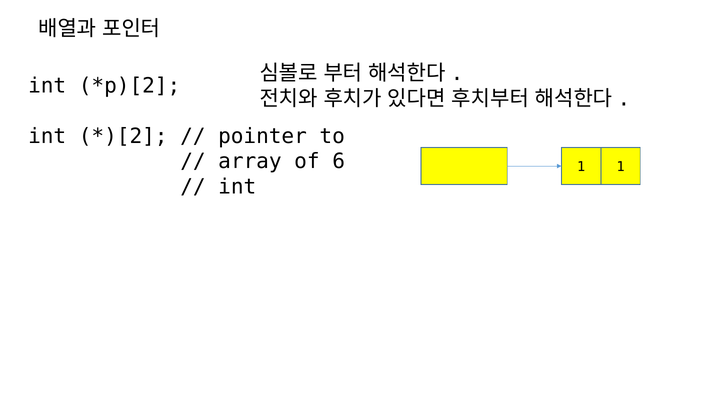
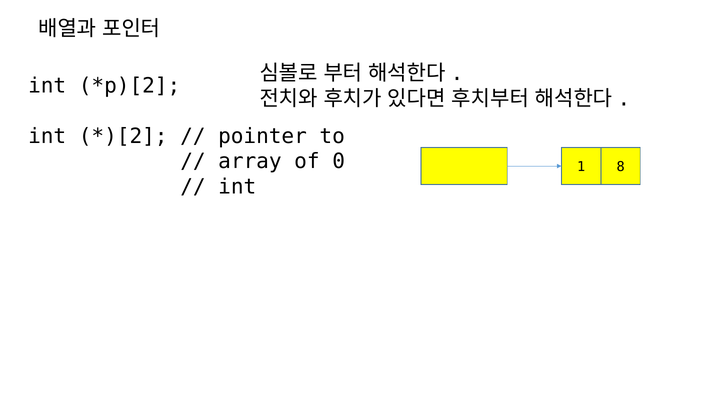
6: 6 -> 0
1 1: 1 -> 8
